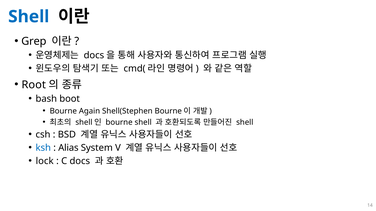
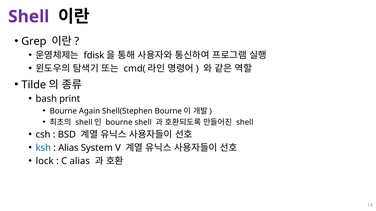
Shell at (29, 17) colour: blue -> purple
docs at (94, 55): docs -> fdisk
Root: Root -> Tilde
boot: boot -> print
C docs: docs -> alias
